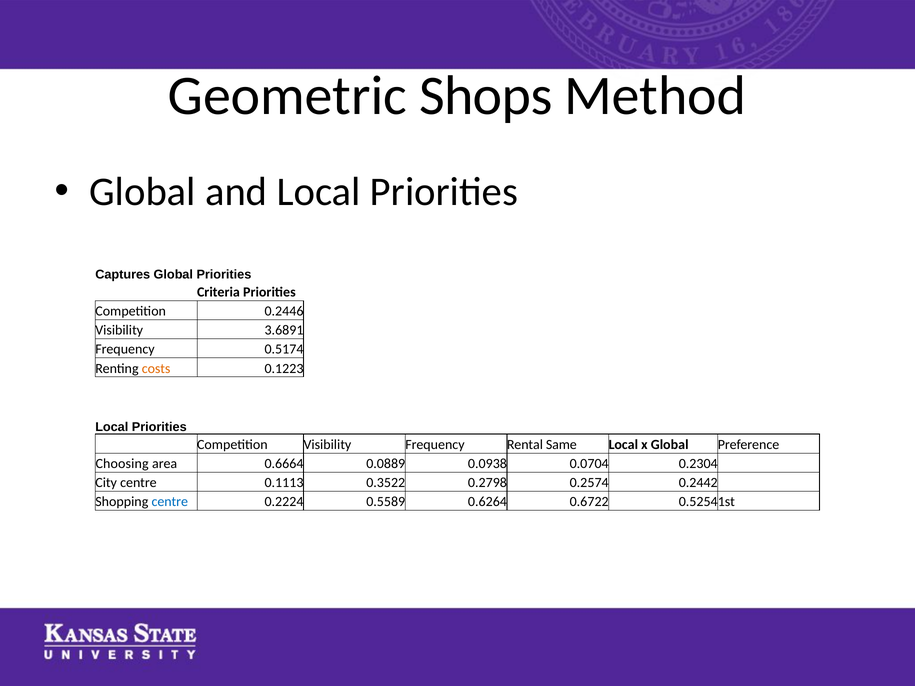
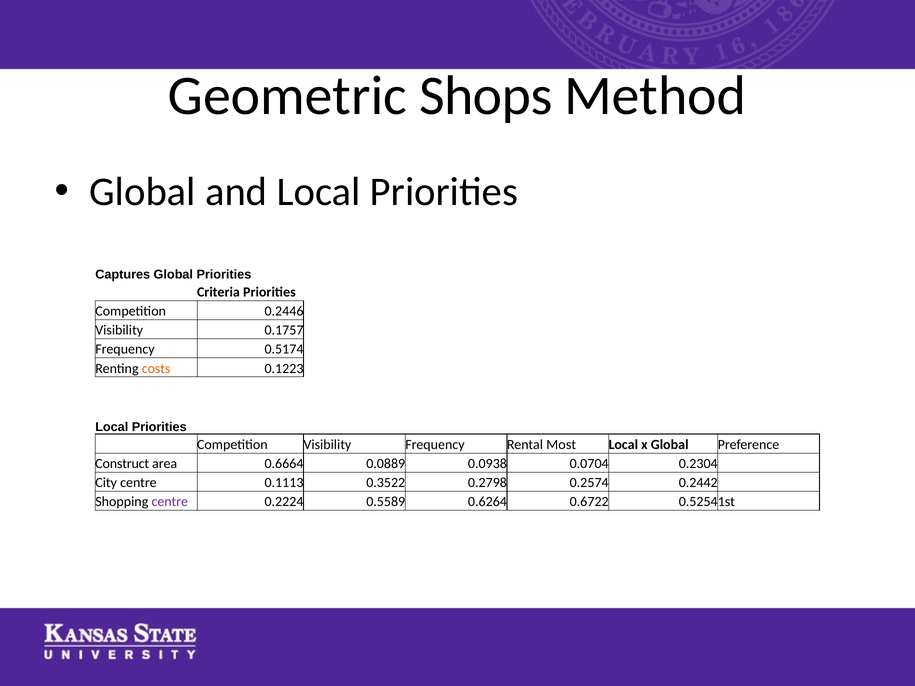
3.6891: 3.6891 -> 0.1757
Same: Same -> Most
Choosing: Choosing -> Construct
centre at (170, 502) colour: blue -> purple
